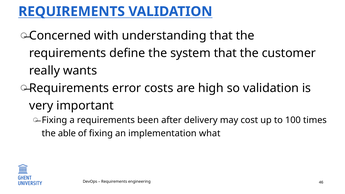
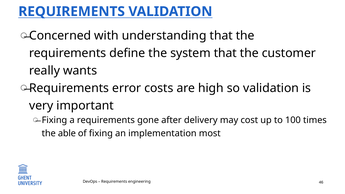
been: been -> gone
what: what -> most
